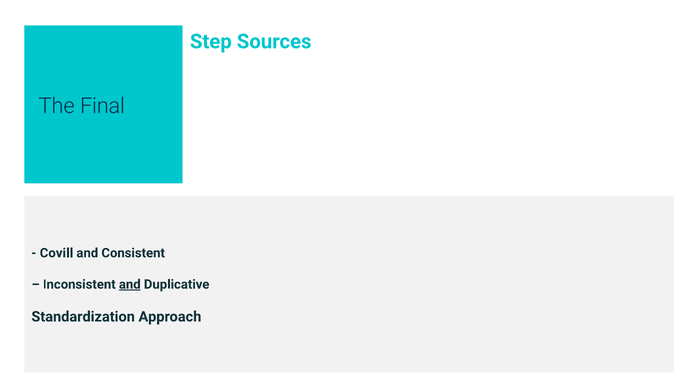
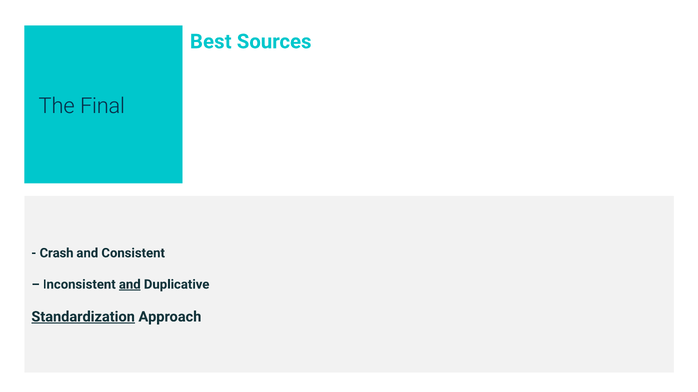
Step: Step -> Best
Covill: Covill -> Crash
Standardization underline: none -> present
